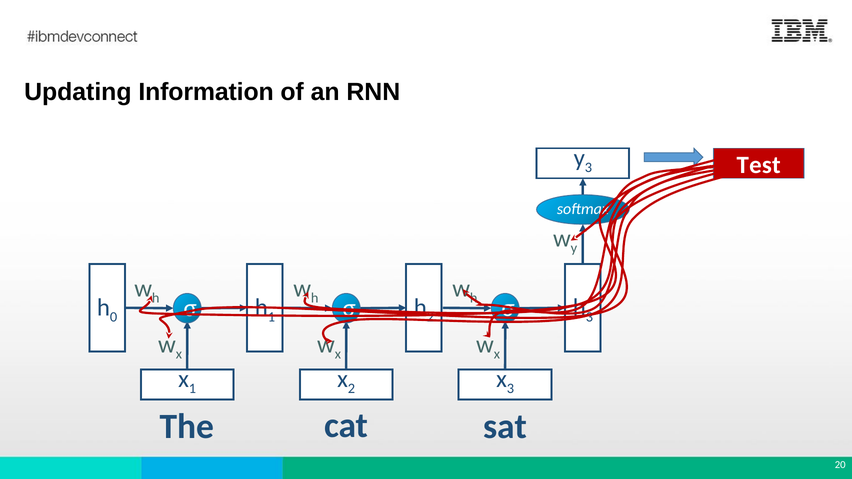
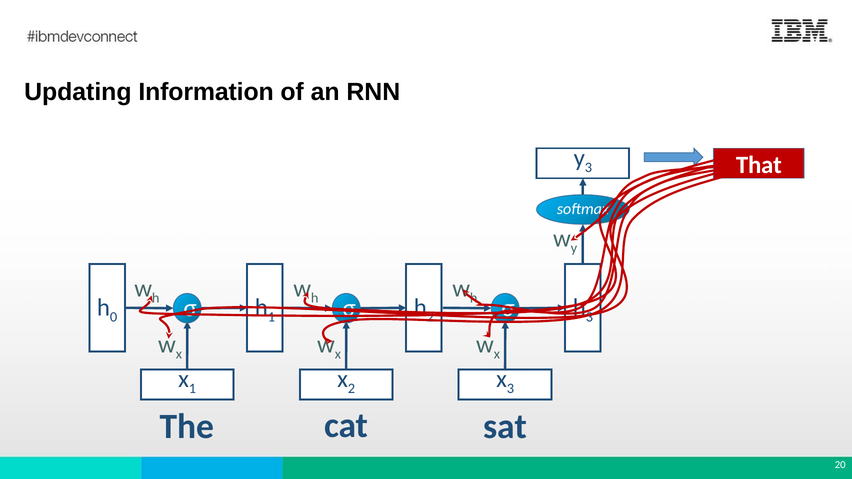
Test: Test -> That
